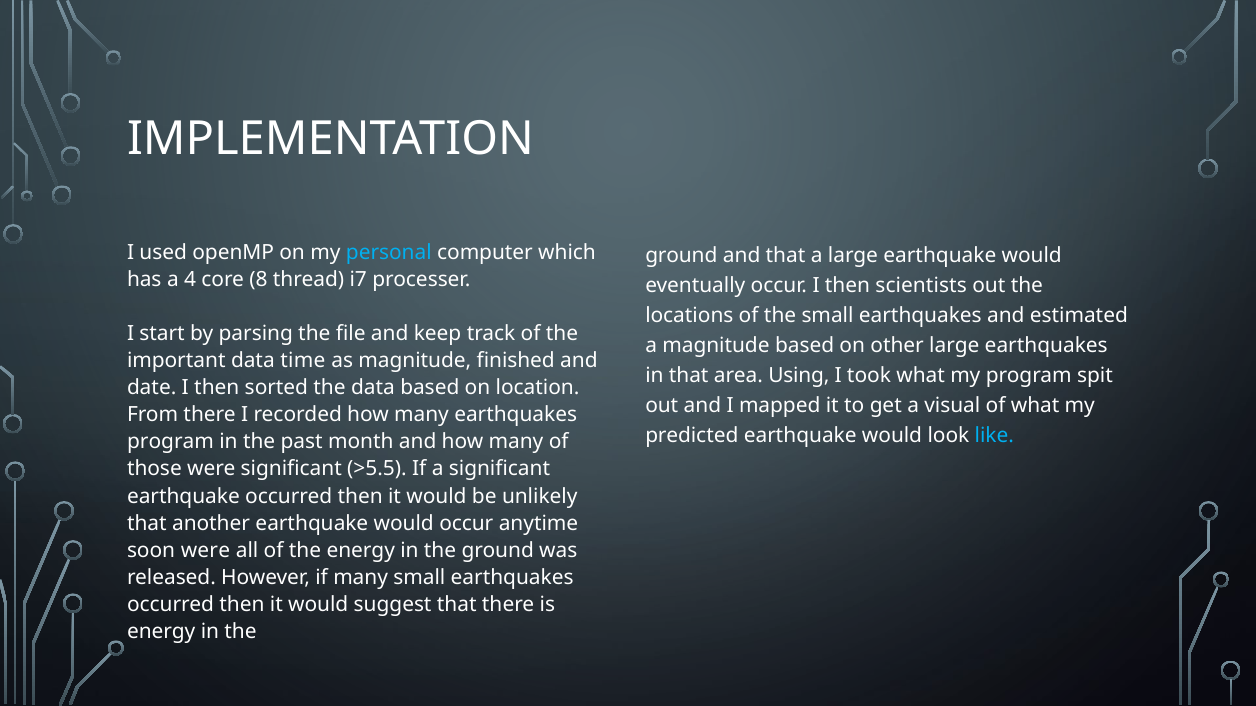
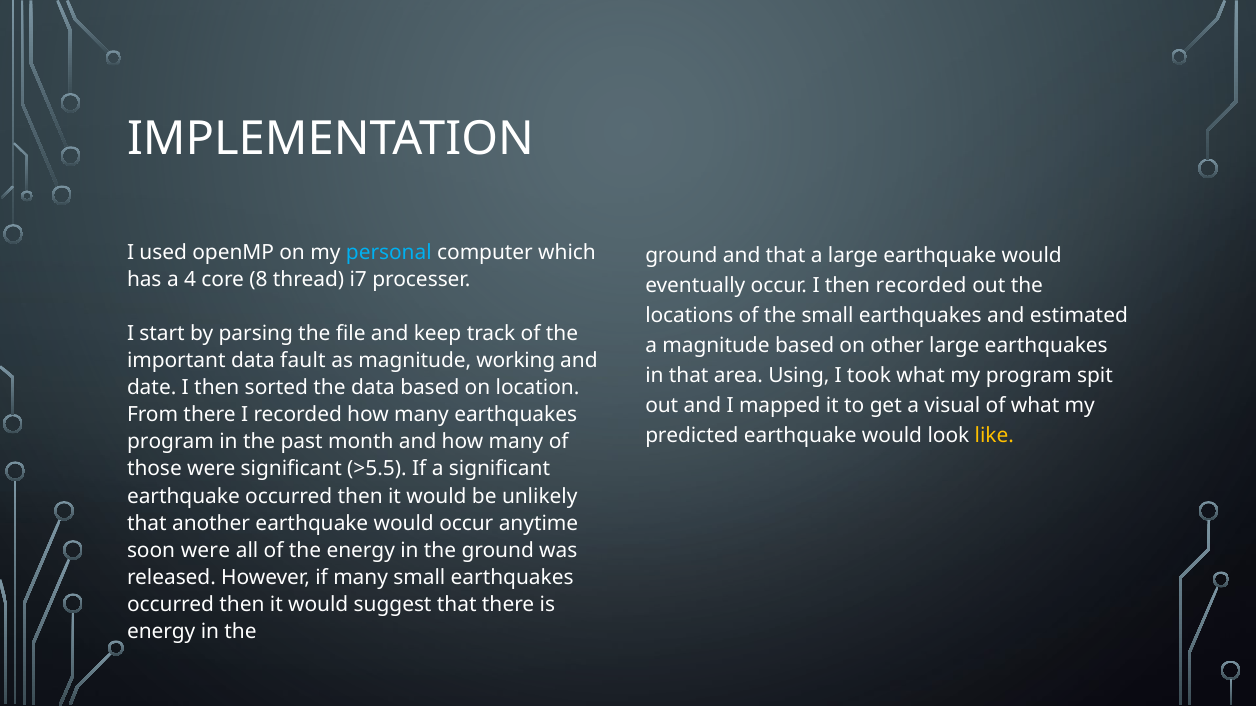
then scientists: scientists -> recorded
time: time -> fault
finished: finished -> working
like colour: light blue -> yellow
